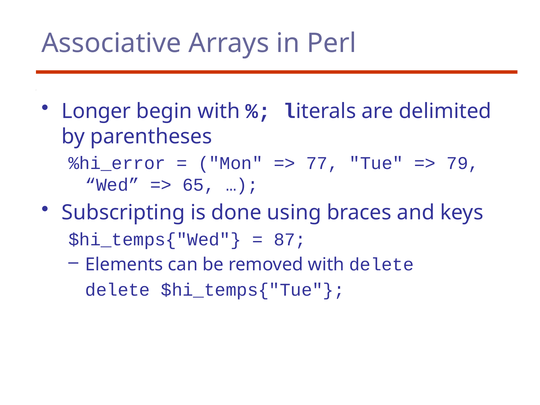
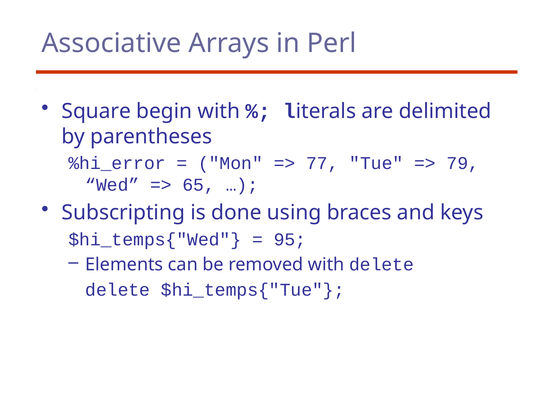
Longer: Longer -> Square
87: 87 -> 95
